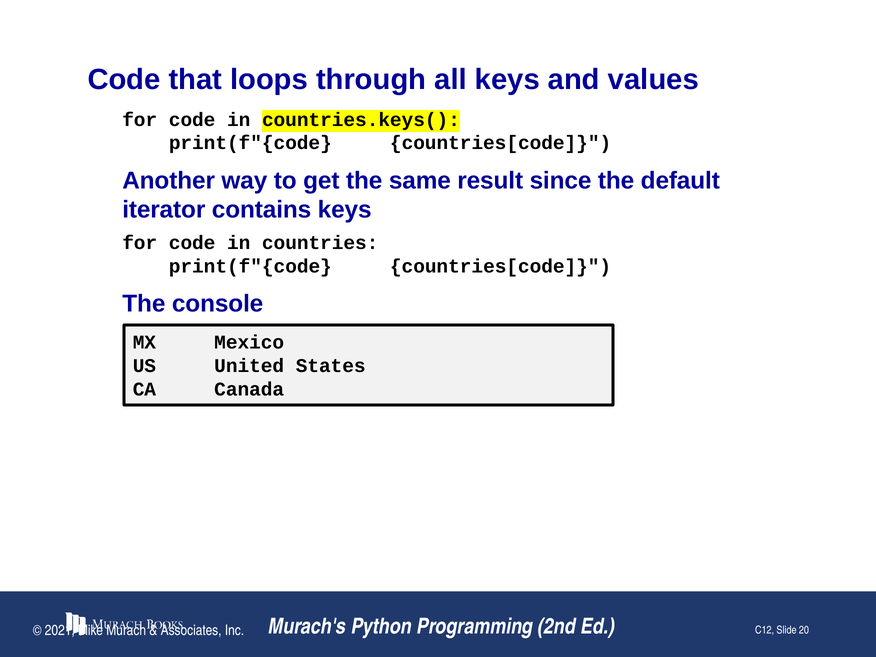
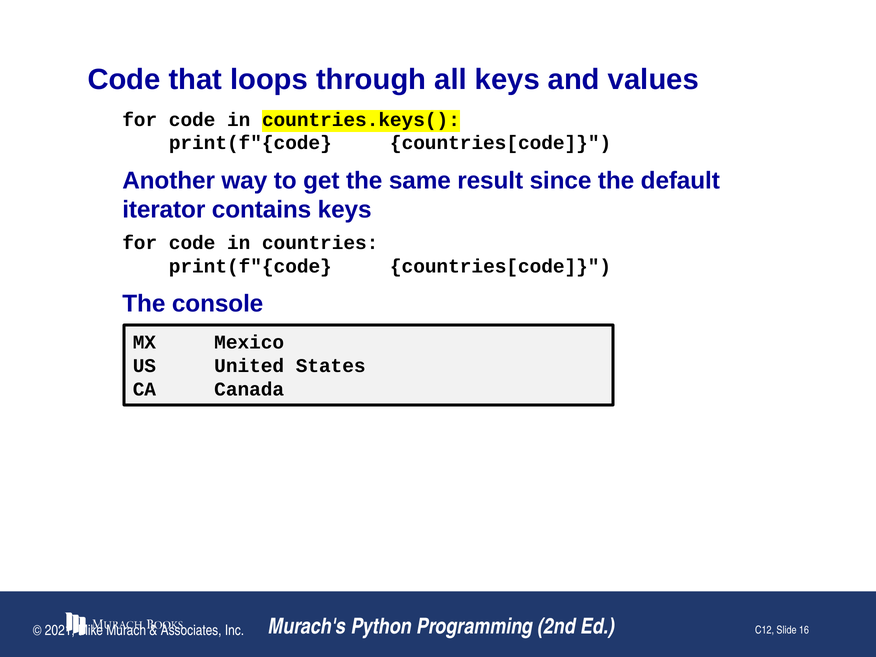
20: 20 -> 16
